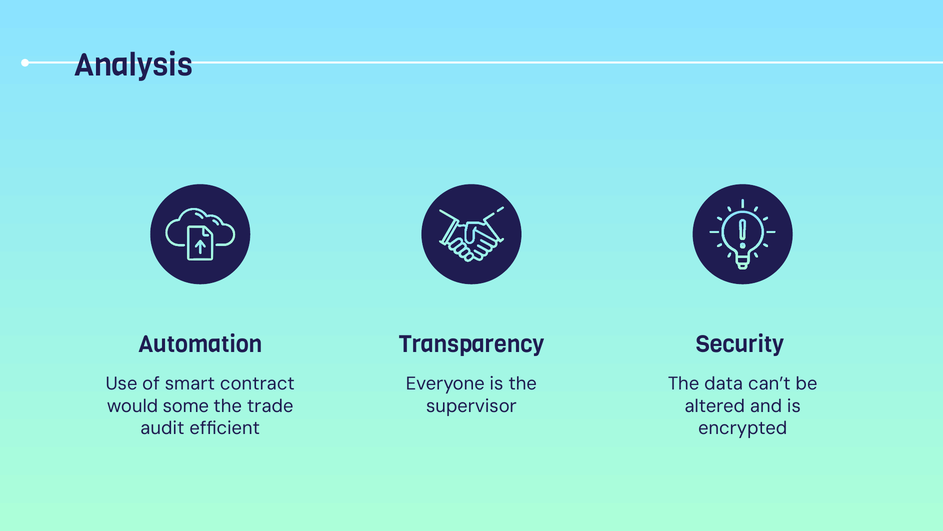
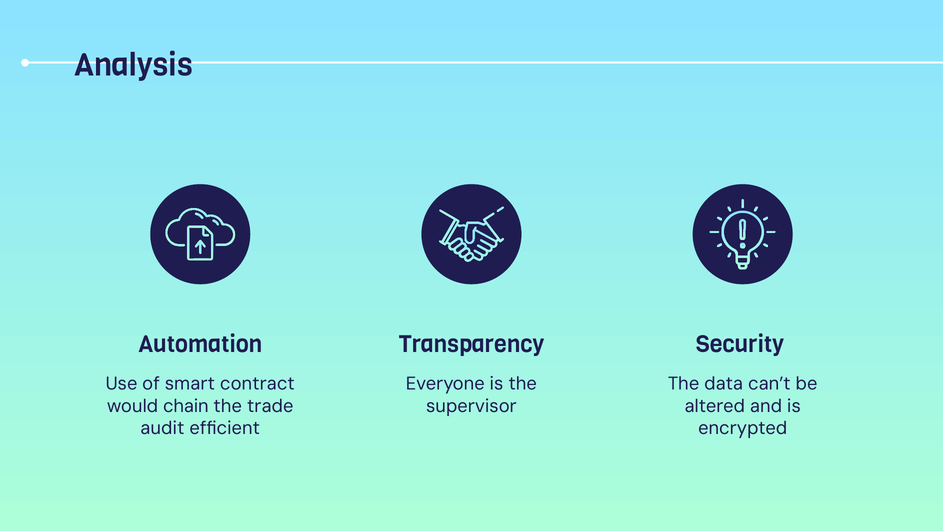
some: some -> chain
